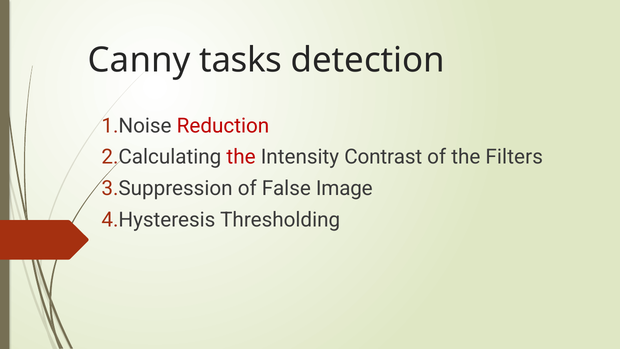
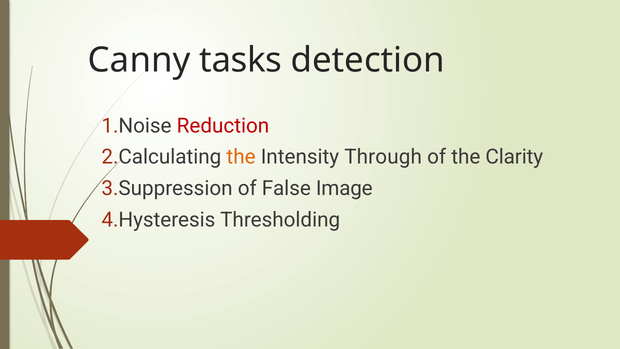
the at (241, 157) colour: red -> orange
Contrast: Contrast -> Through
Filters: Filters -> Clarity
